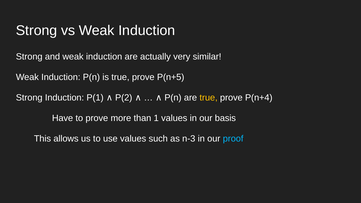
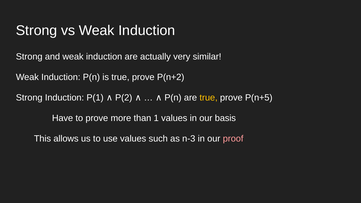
P(n+5: P(n+5 -> P(n+2
P(n+4: P(n+4 -> P(n+5
proof colour: light blue -> pink
